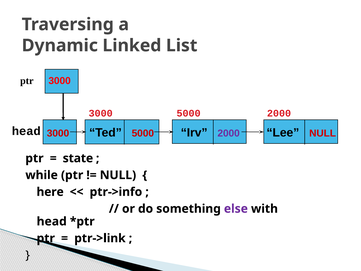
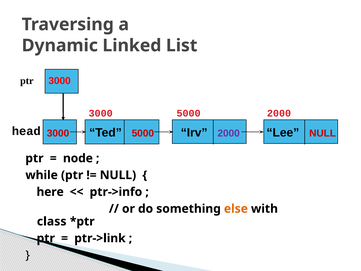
state: state -> node
else colour: purple -> orange
head at (52, 221): head -> class
